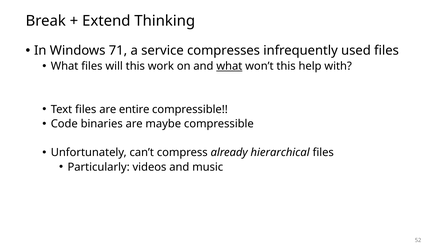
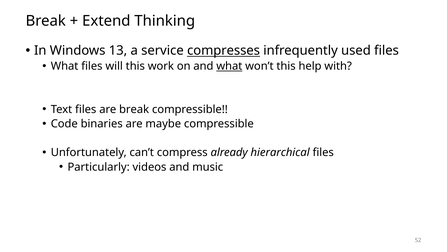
71: 71 -> 13
compresses underline: none -> present
are entire: entire -> break
